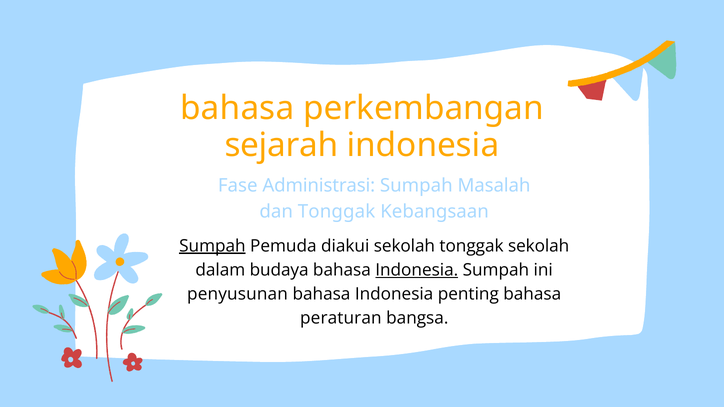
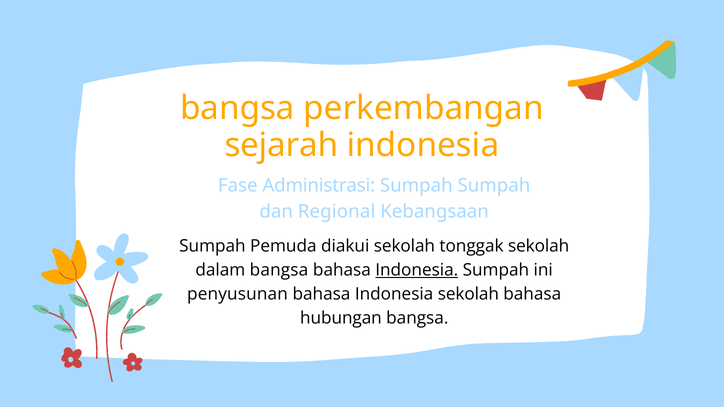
bahasa at (237, 109): bahasa -> bangsa
Sumpah Masalah: Masalah -> Sumpah
dan Tonggak: Tonggak -> Regional
Sumpah at (212, 246) underline: present -> none
dalam budaya: budaya -> bangsa
Indonesia penting: penting -> sekolah
peraturan: peraturan -> hubungan
